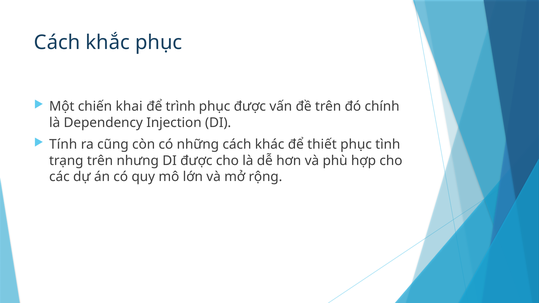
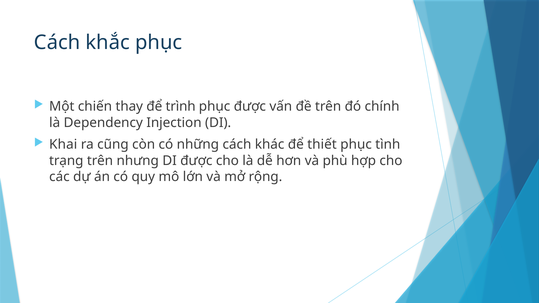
khai: khai -> thay
Tính: Tính -> Khai
